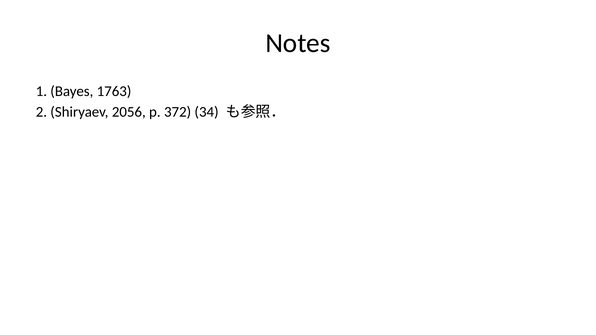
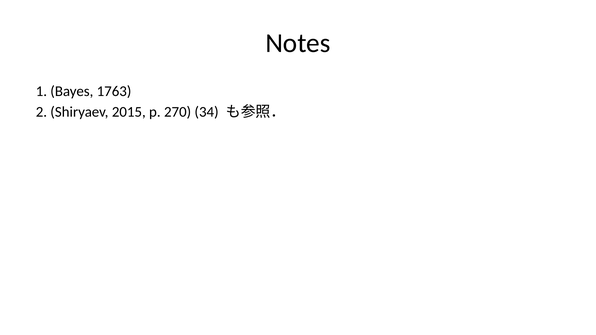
2056: 2056 -> 2015
372: 372 -> 270
